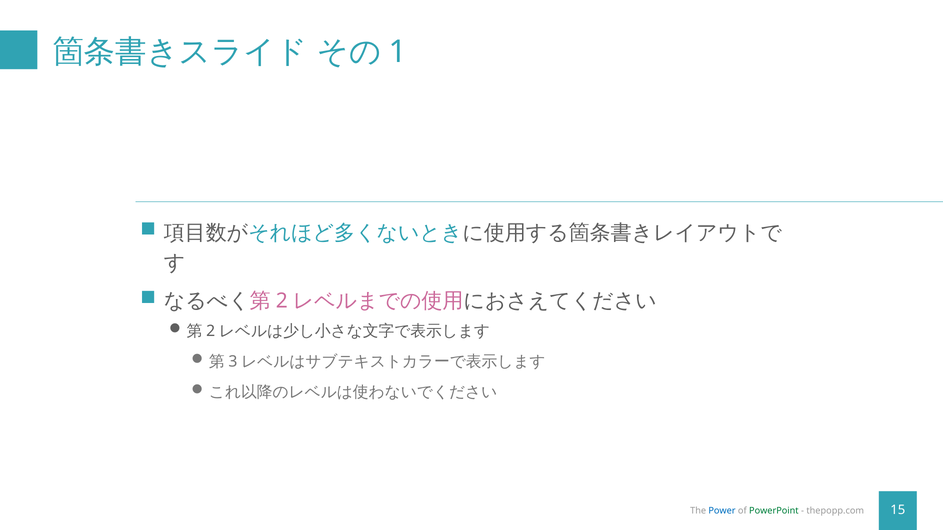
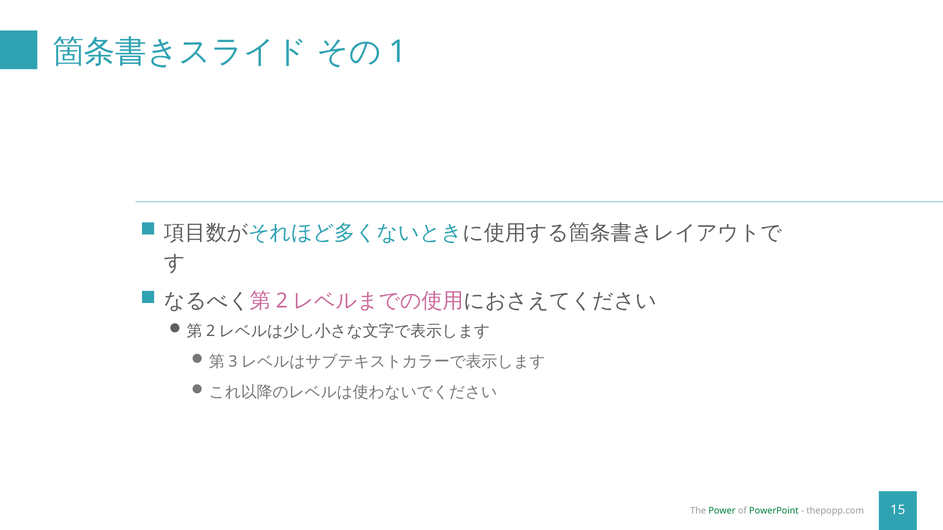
Power colour: blue -> green
